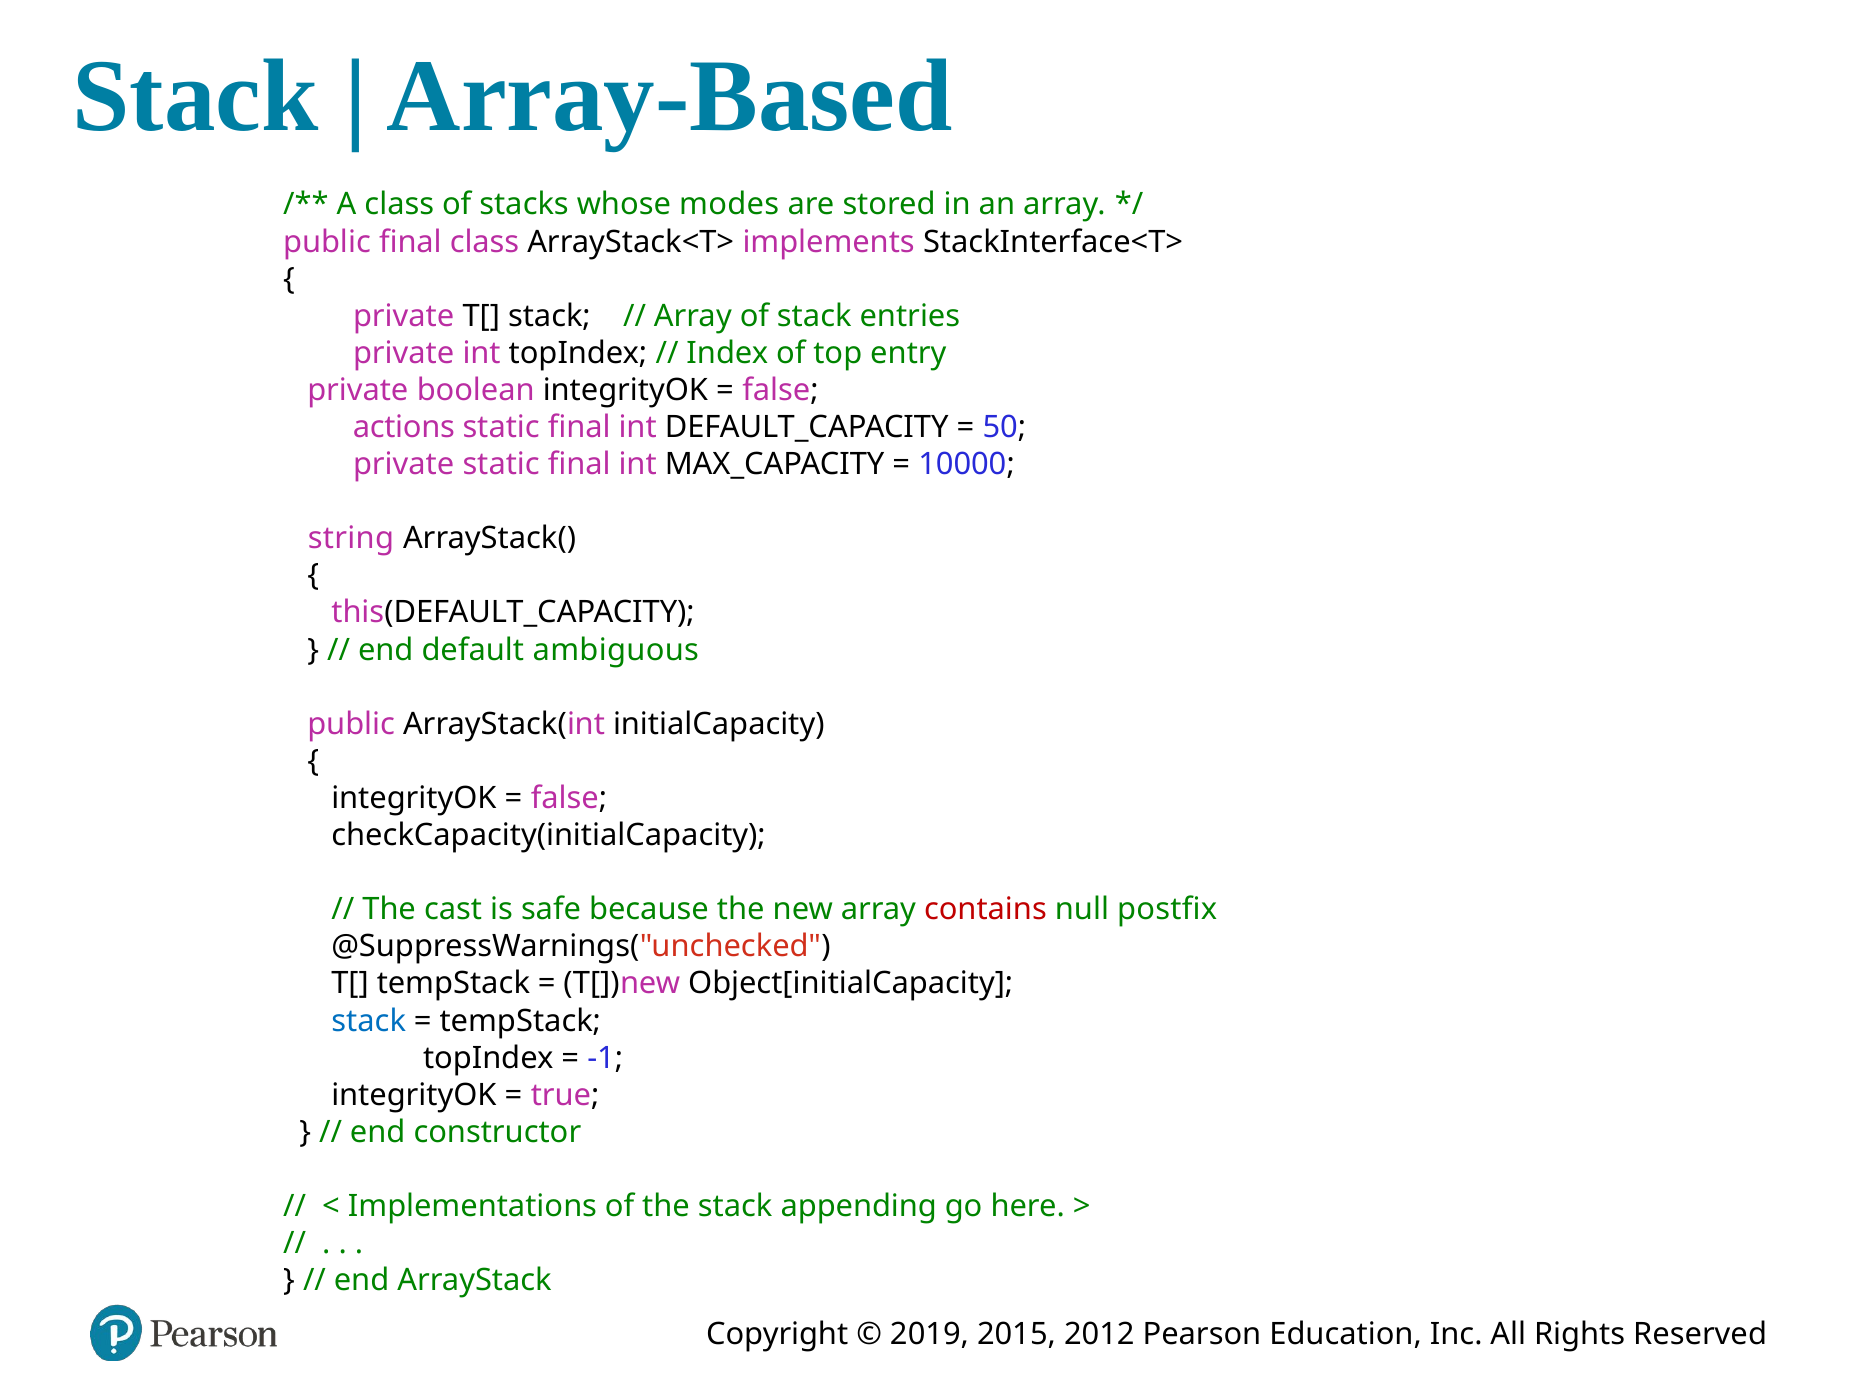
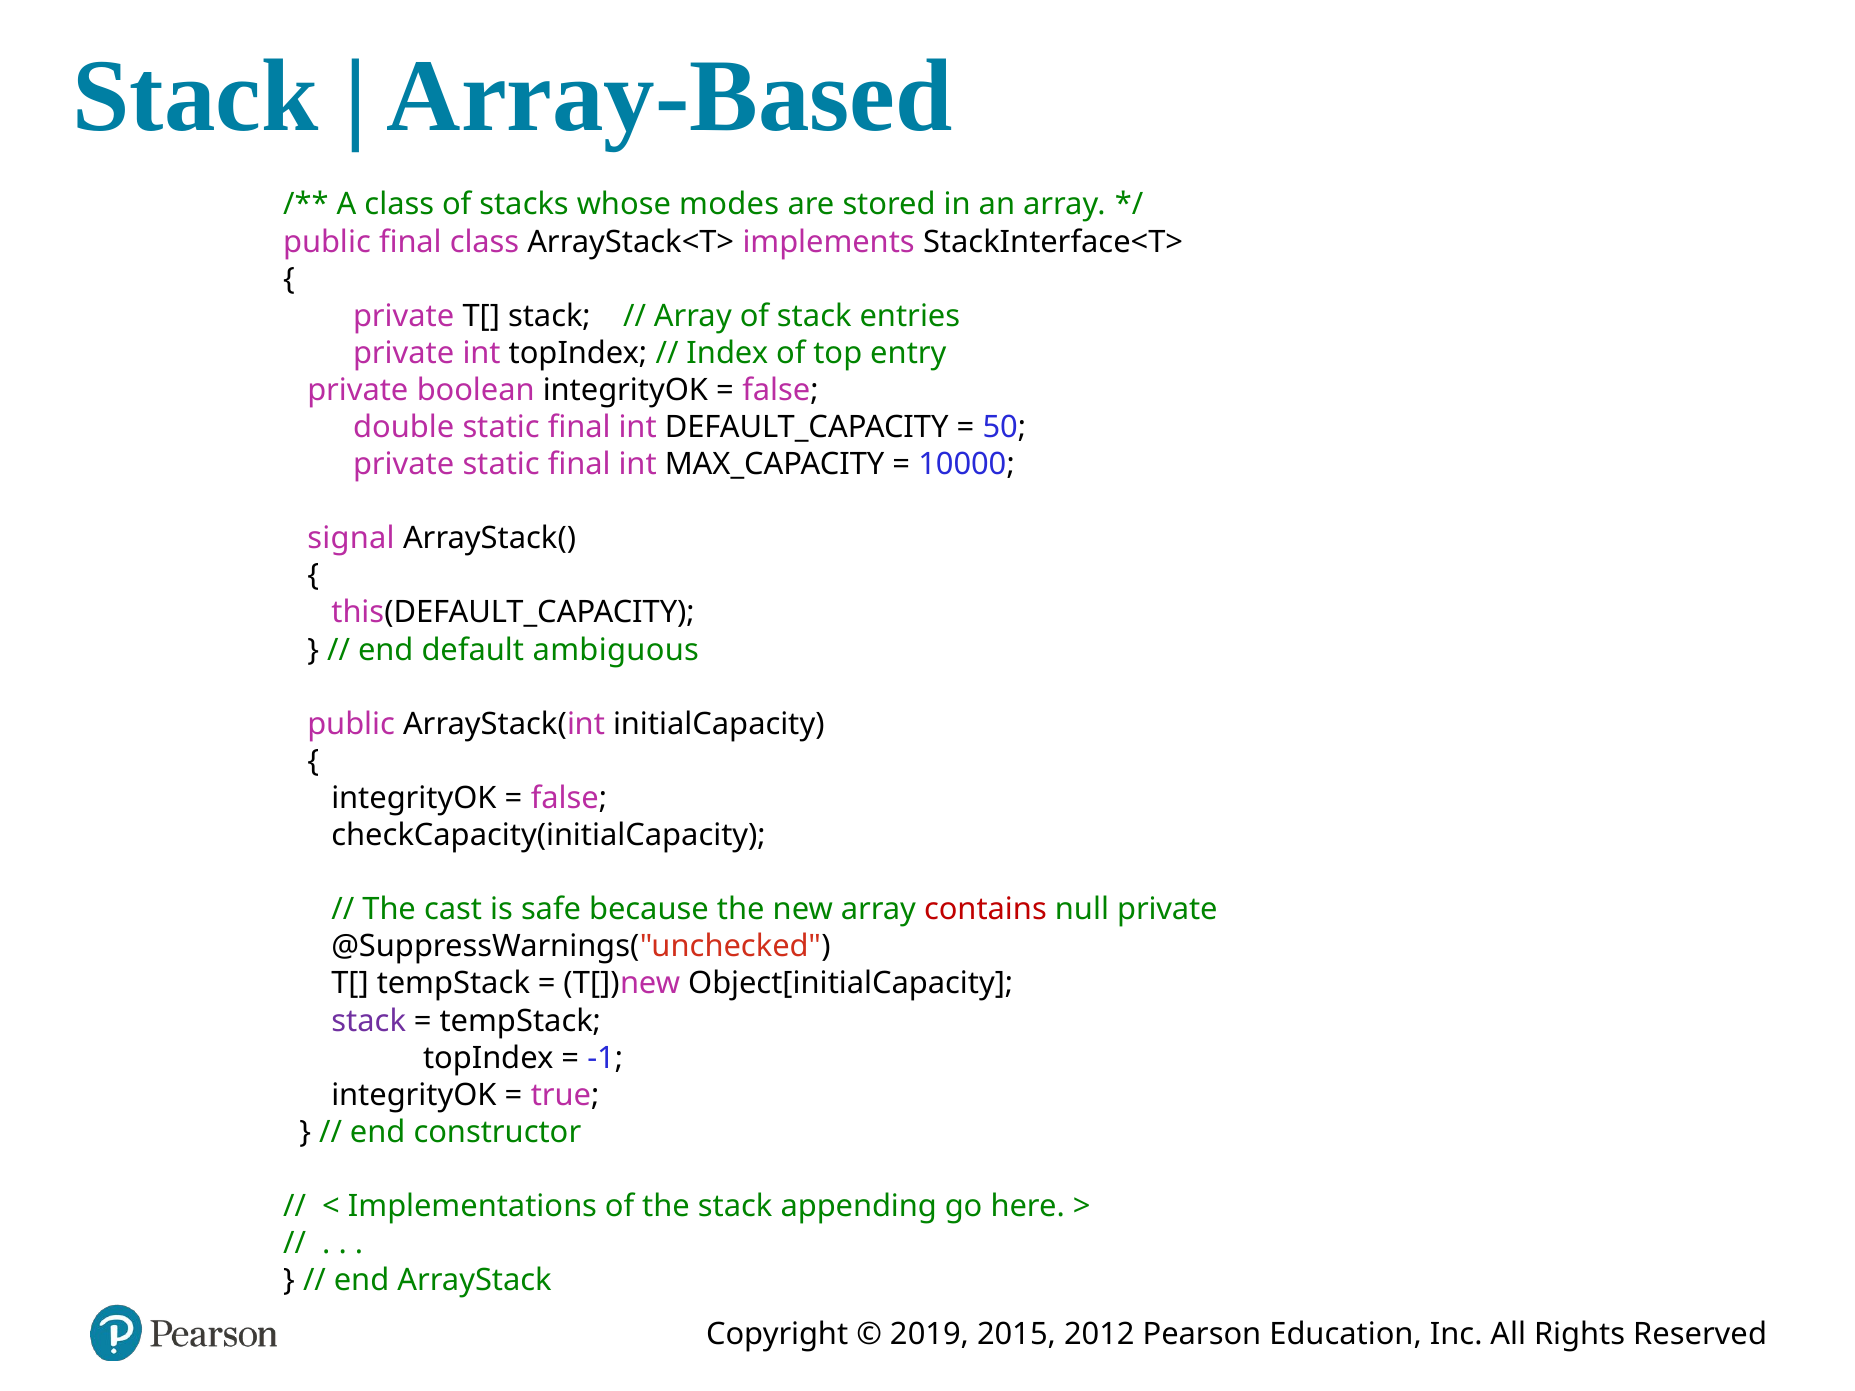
actions: actions -> double
string: string -> signal
null postfix: postfix -> private
stack at (369, 1021) colour: blue -> purple
